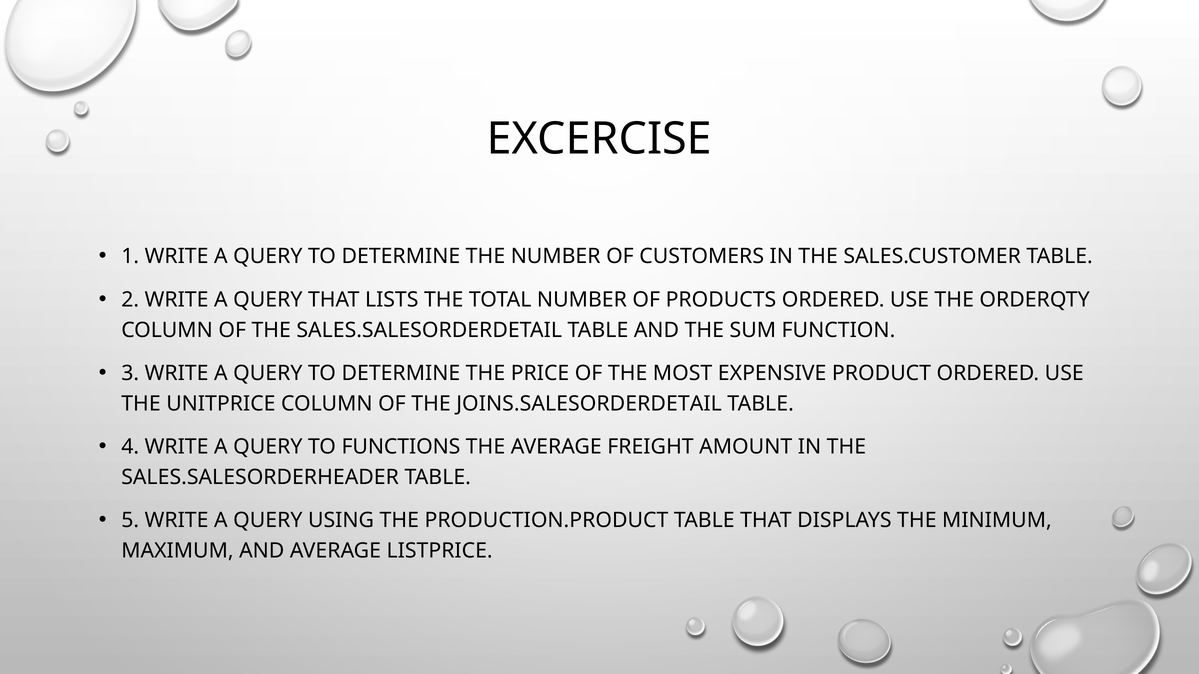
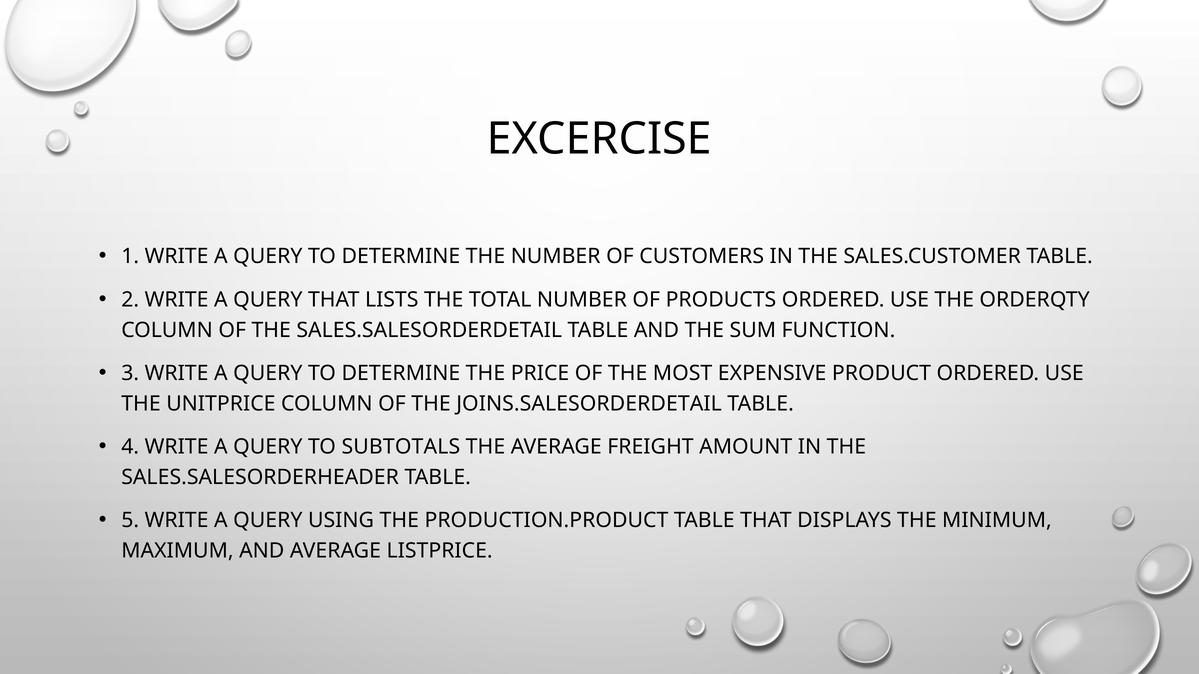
FUNCTIONS: FUNCTIONS -> SUBTOTALS
